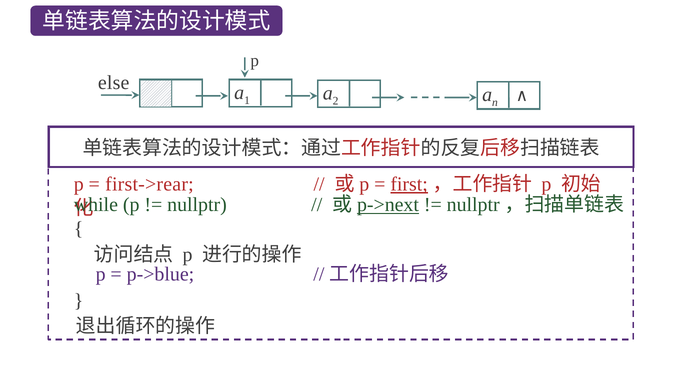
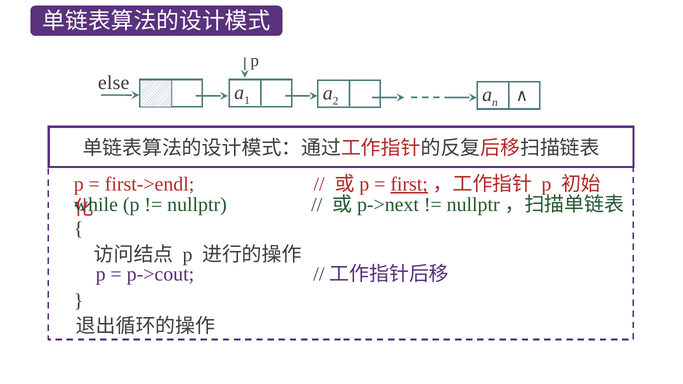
first->rear: first->rear -> first->endl
p->next underline: present -> none
p->blue: p->blue -> p->cout
